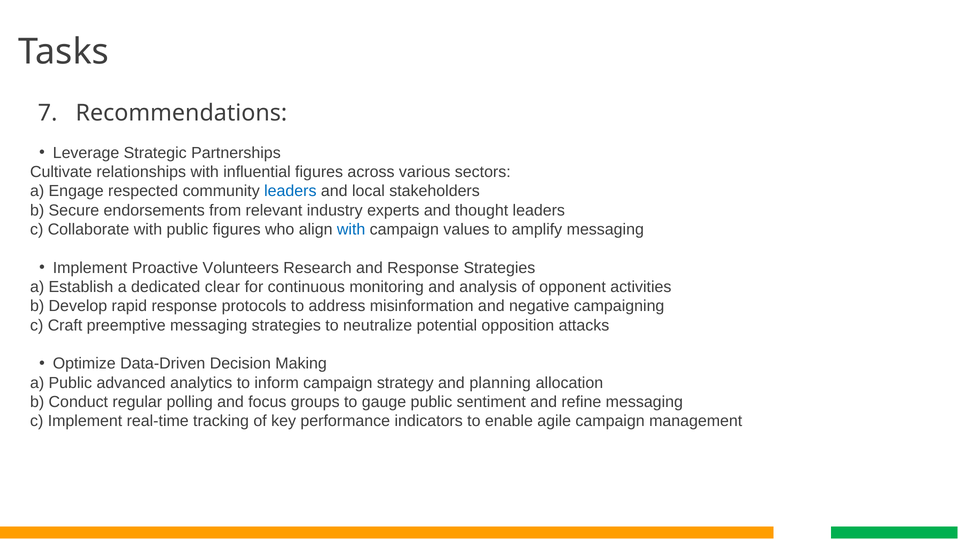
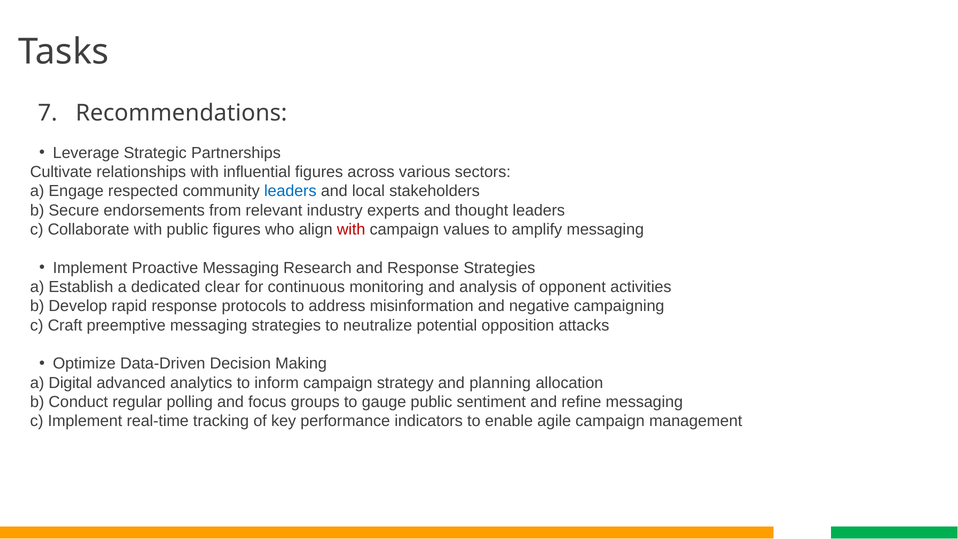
with at (351, 229) colour: blue -> red
Proactive Volunteers: Volunteers -> Messaging
a Public: Public -> Digital
